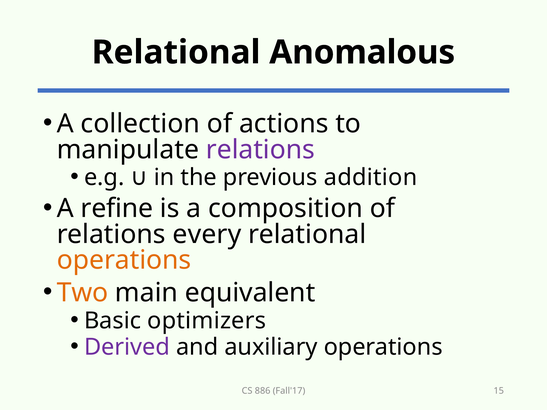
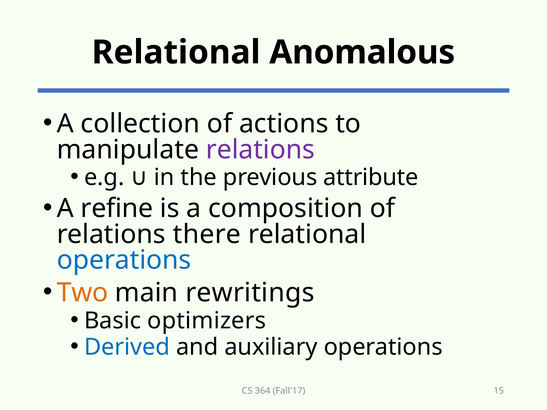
addition: addition -> attribute
every: every -> there
operations at (124, 260) colour: orange -> blue
equivalent: equivalent -> rewritings
Derived colour: purple -> blue
886: 886 -> 364
